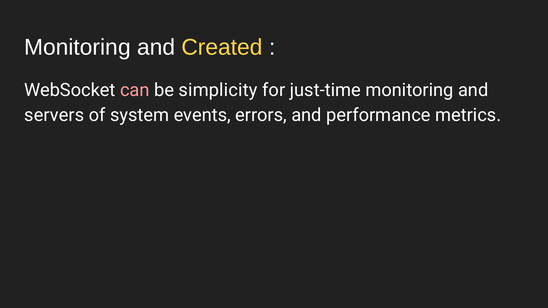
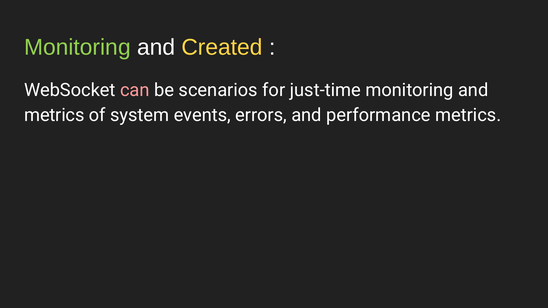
Monitoring at (77, 47) colour: white -> light green
simplicity: simplicity -> scenarios
servers at (54, 115): servers -> metrics
